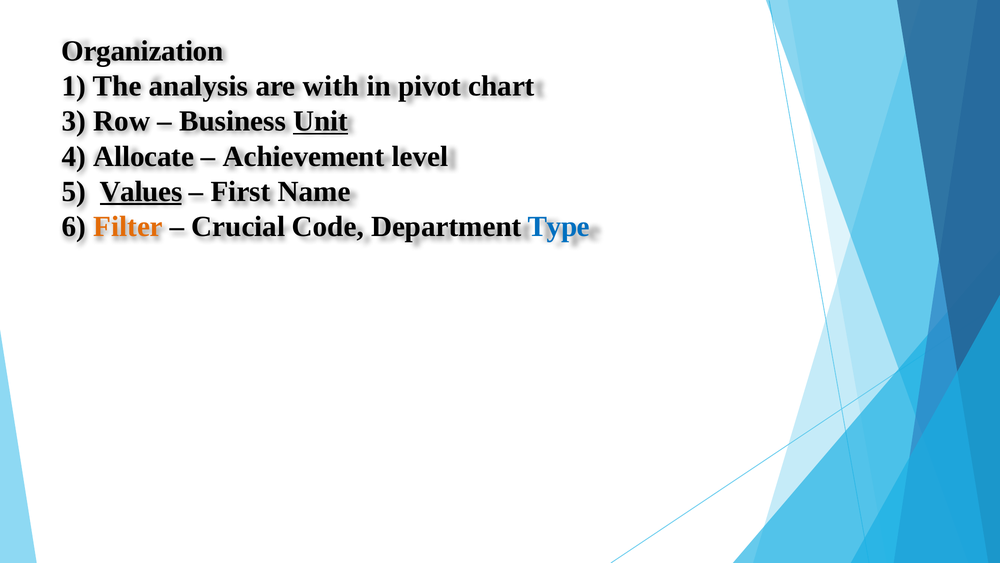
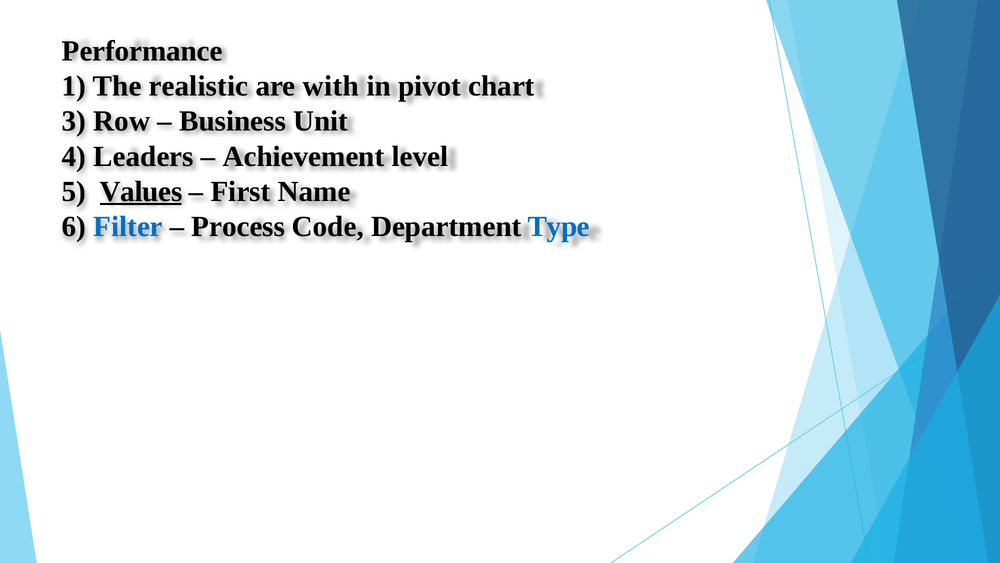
Organization: Organization -> Performance
analysis: analysis -> realistic
Unit underline: present -> none
Allocate: Allocate -> Leaders
Filter colour: orange -> blue
Crucial: Crucial -> Process
